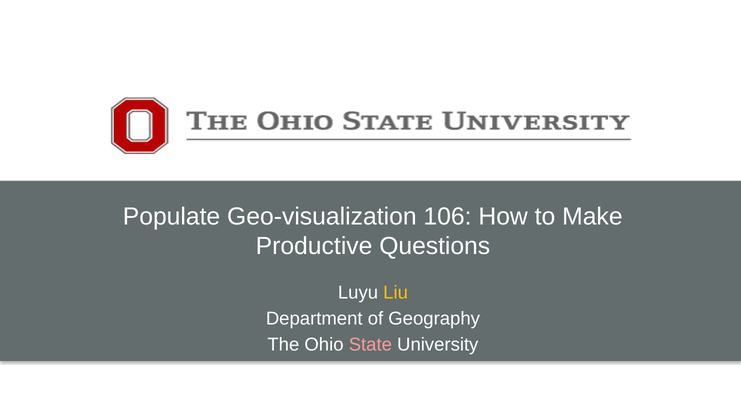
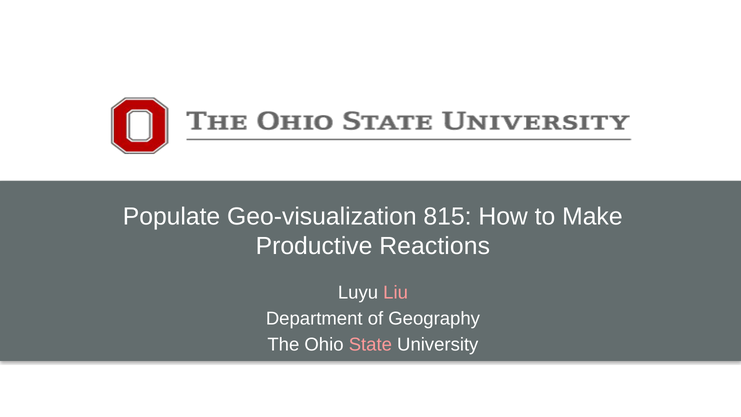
106: 106 -> 815
Questions: Questions -> Reactions
Liu colour: yellow -> pink
